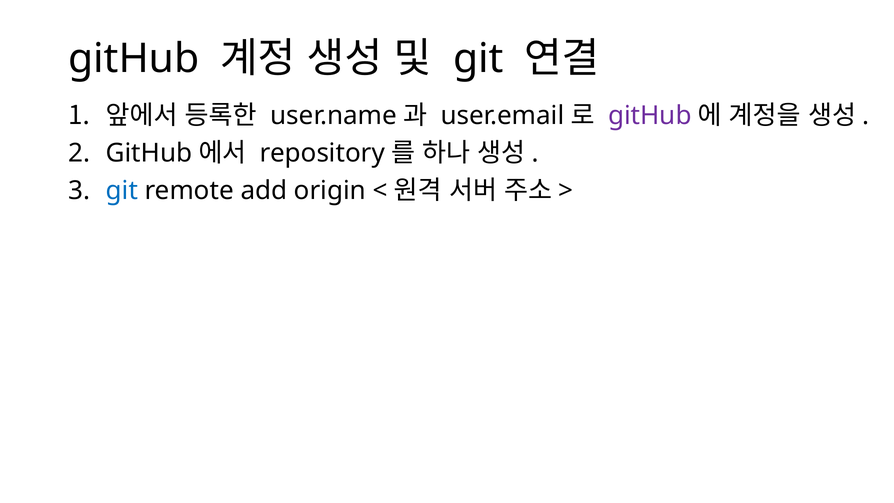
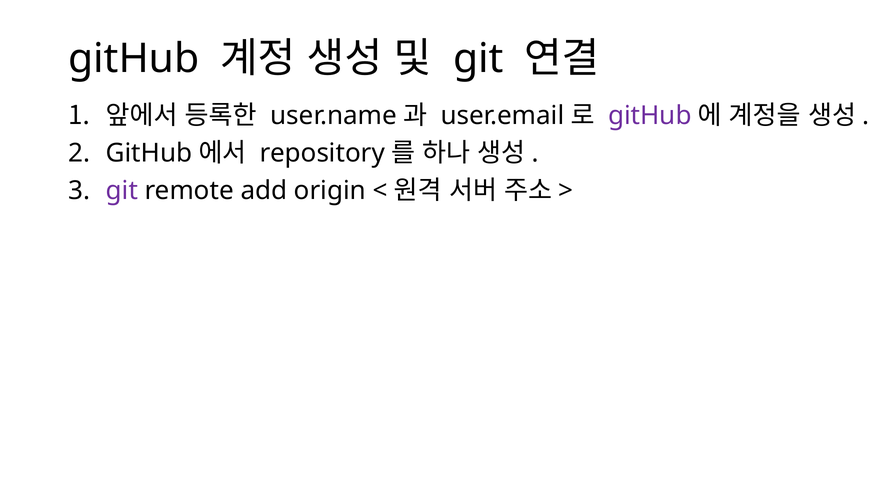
git at (122, 191) colour: blue -> purple
